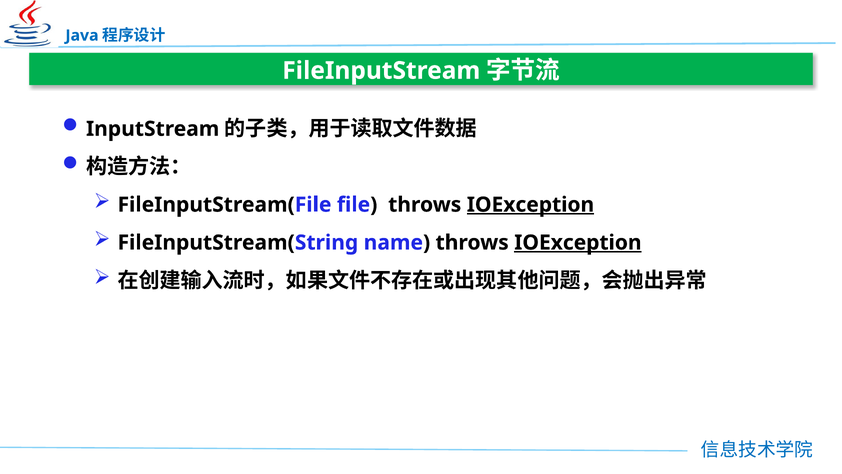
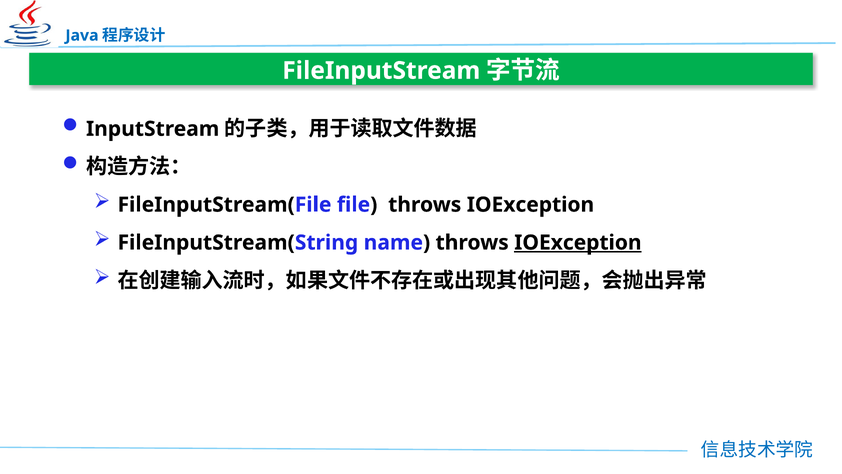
IOException at (530, 205) underline: present -> none
